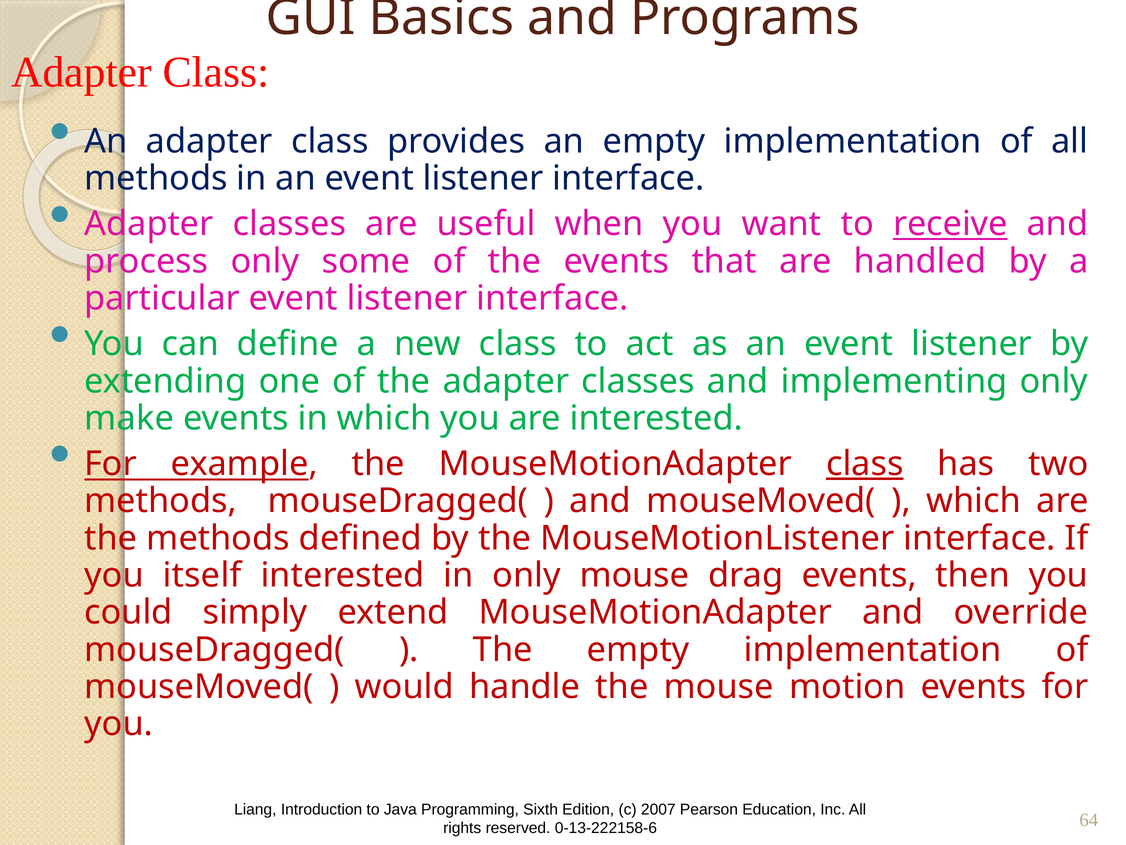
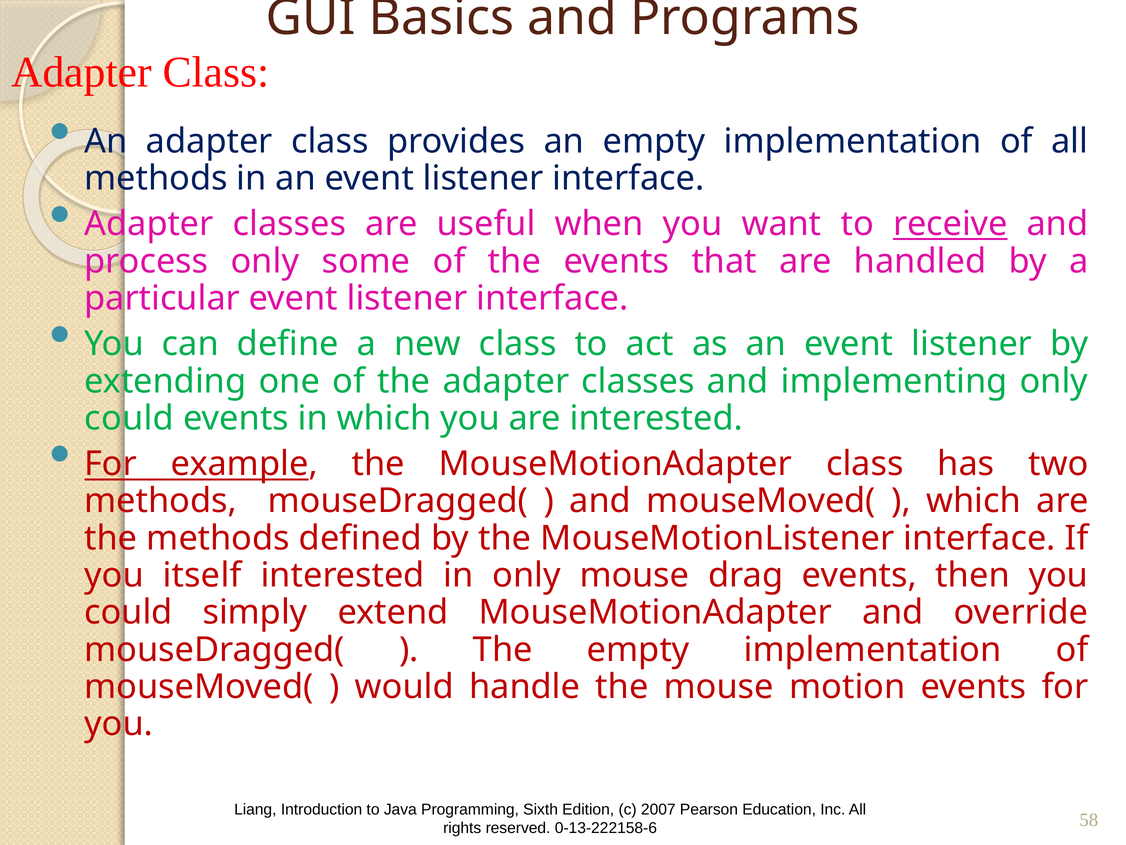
make at (129, 418): make -> could
class at (865, 464) underline: present -> none
64: 64 -> 58
